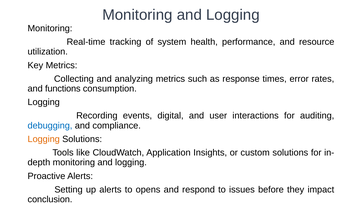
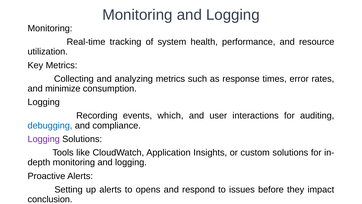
functions: functions -> minimize
digital: digital -> which
Logging at (44, 139) colour: orange -> purple
